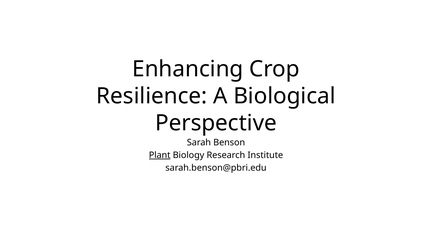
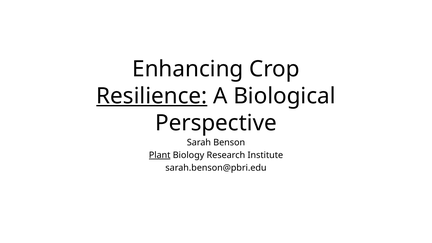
Resilience underline: none -> present
